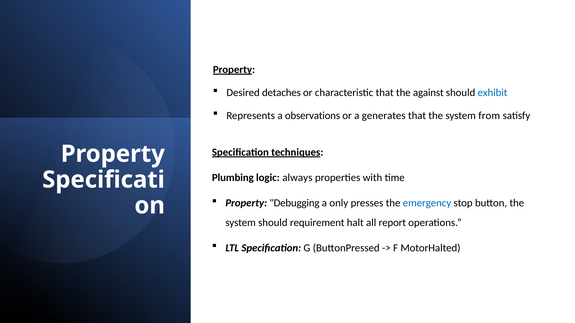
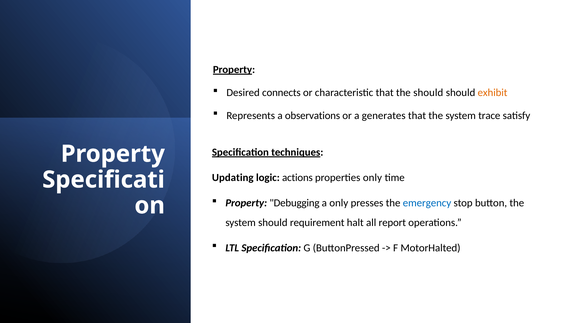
detaches: detaches -> connects
the against: against -> should
exhibit colour: blue -> orange
from: from -> trace
Plumbing: Plumbing -> Updating
always: always -> actions
properties with: with -> only
